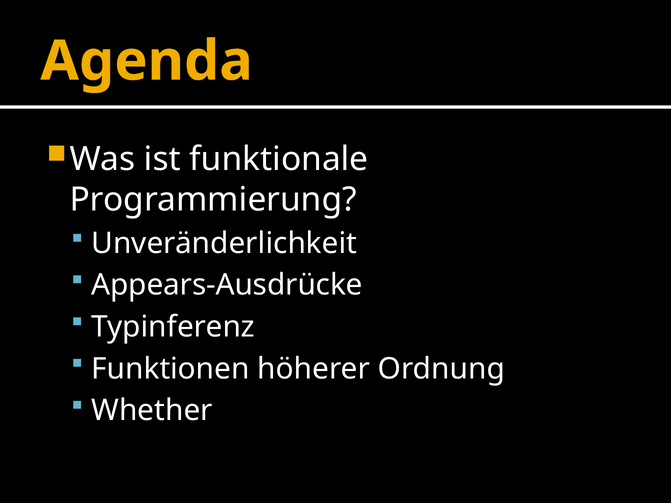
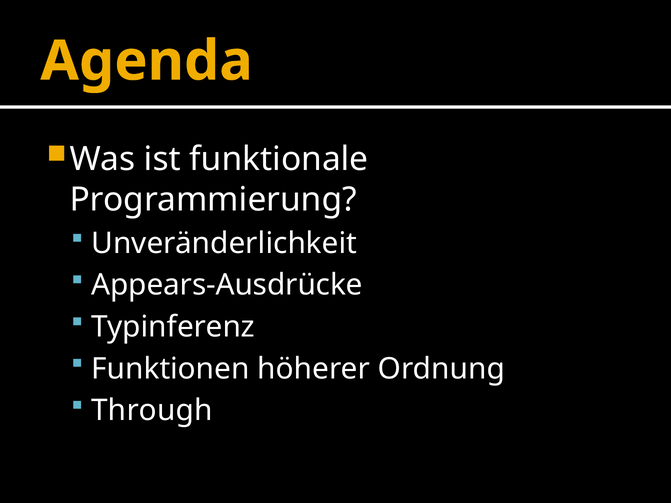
Whether: Whether -> Through
